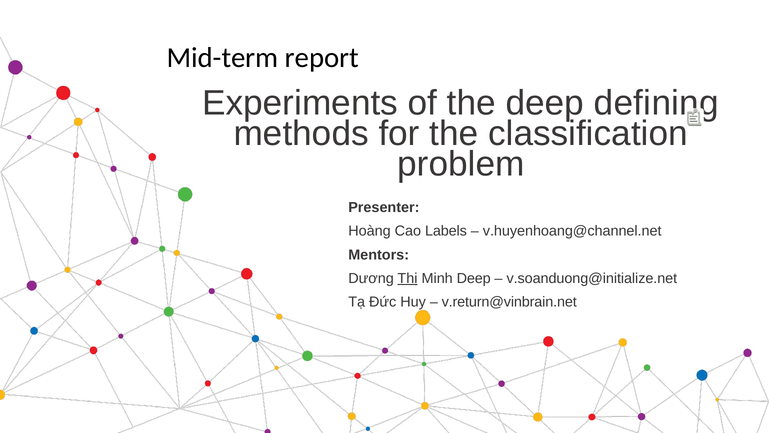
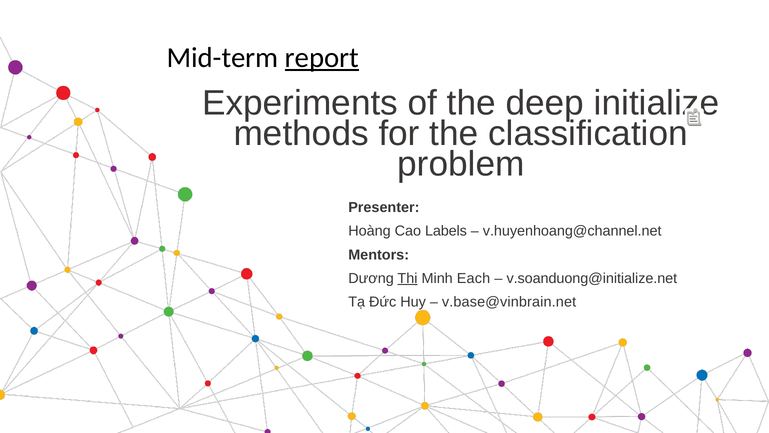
report underline: none -> present
defining: defining -> initialize
Minh Deep: Deep -> Each
v.return@vinbrain.net: v.return@vinbrain.net -> v.base@vinbrain.net
